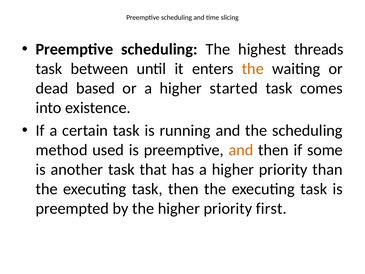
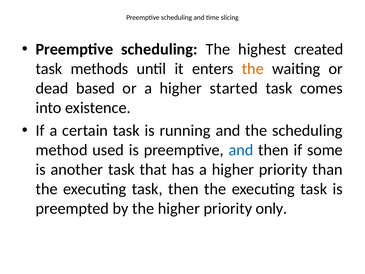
threads: threads -> created
between: between -> methods
and at (241, 150) colour: orange -> blue
first: first -> only
